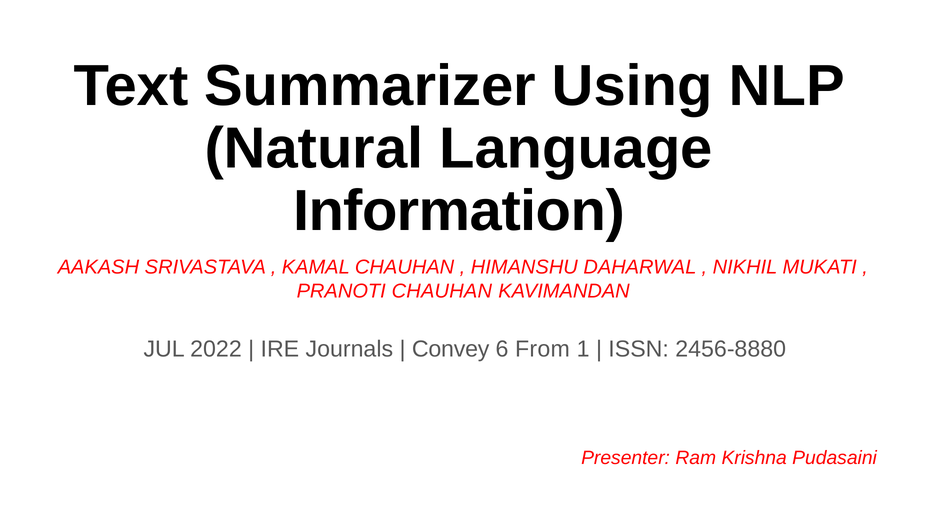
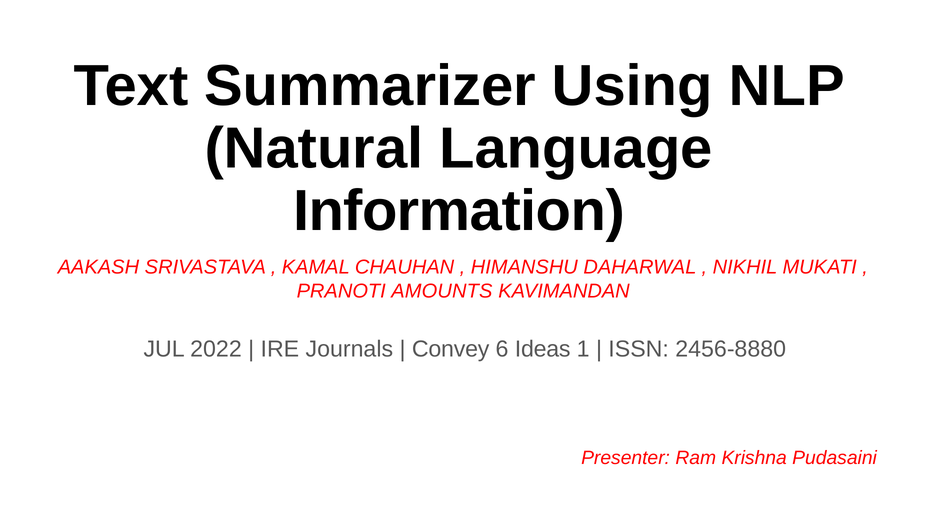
PRANOTI CHAUHAN: CHAUHAN -> AMOUNTS
From: From -> Ideas
